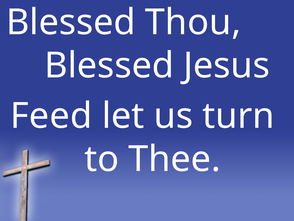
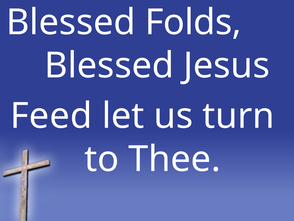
Thou: Thou -> Folds
